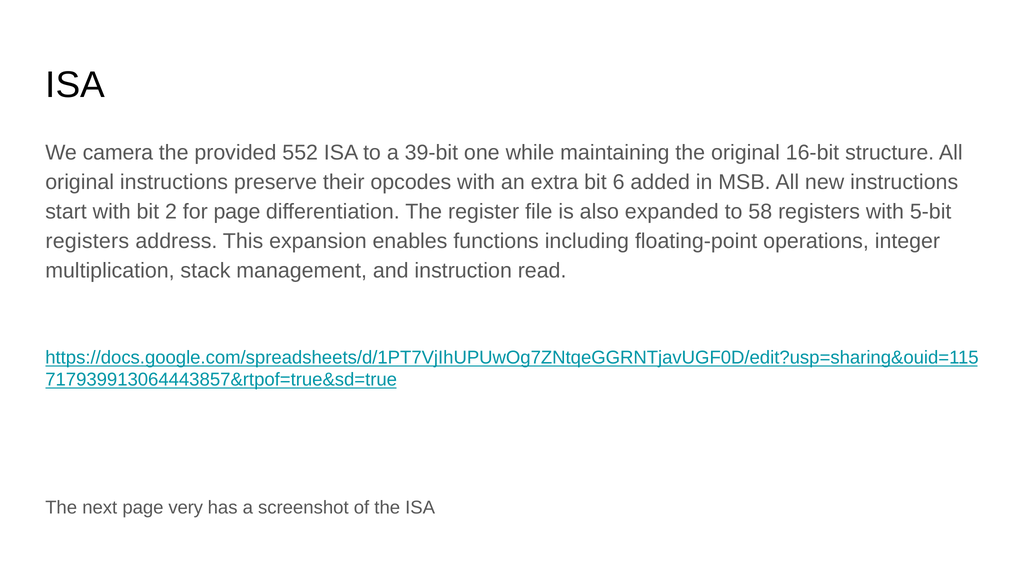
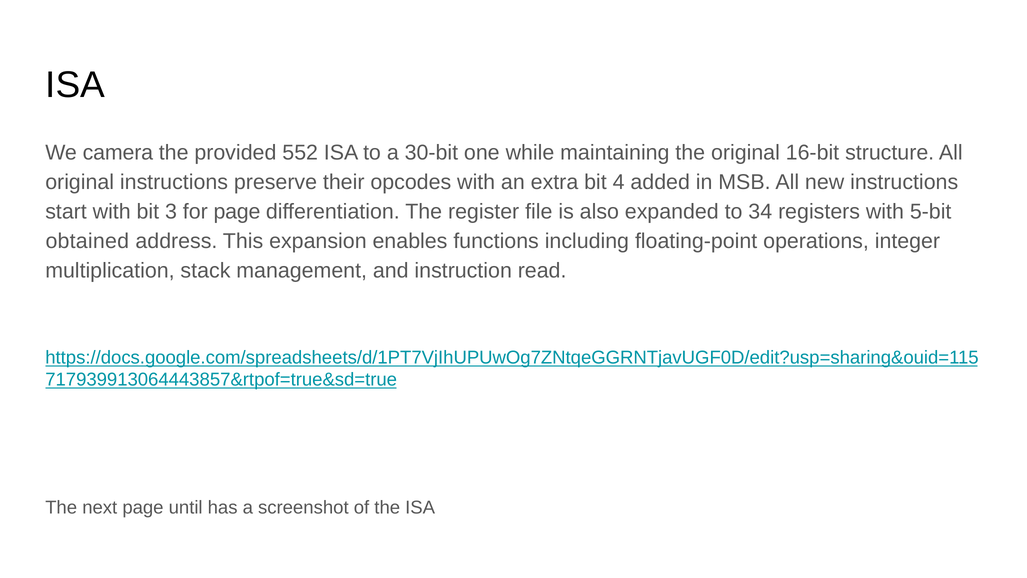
39-bit: 39-bit -> 30-bit
6: 6 -> 4
2: 2 -> 3
58: 58 -> 34
registers at (87, 241): registers -> obtained
very: very -> until
